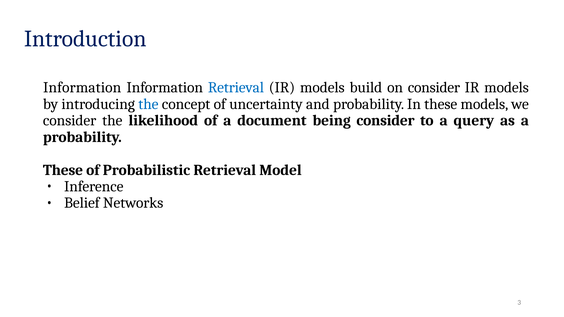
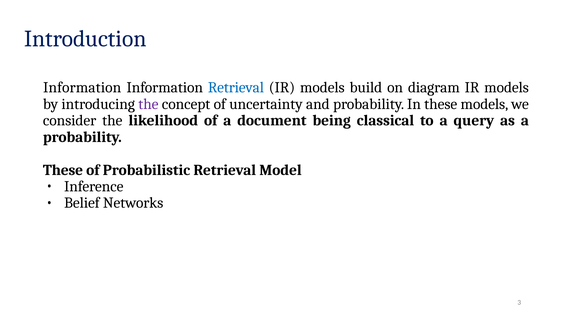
on consider: consider -> diagram
the at (148, 104) colour: blue -> purple
being consider: consider -> classical
